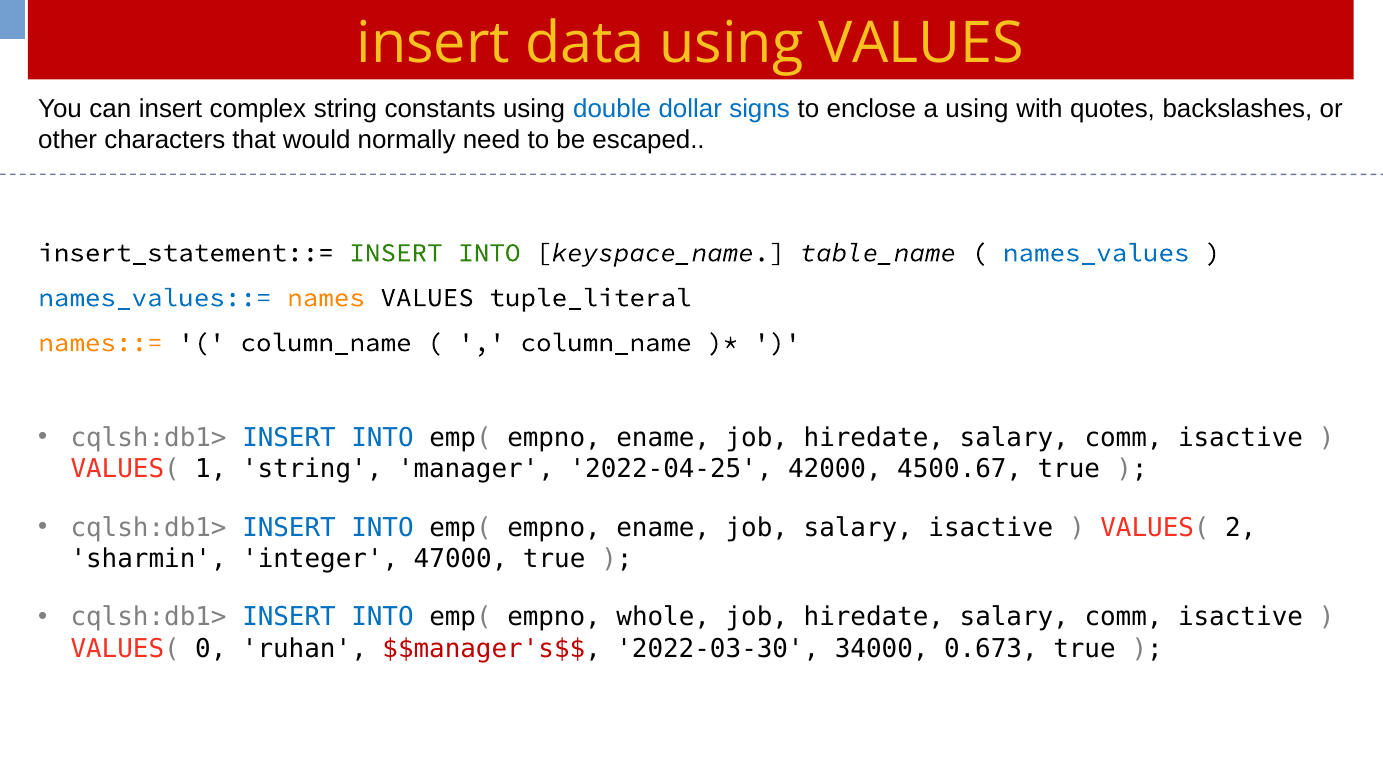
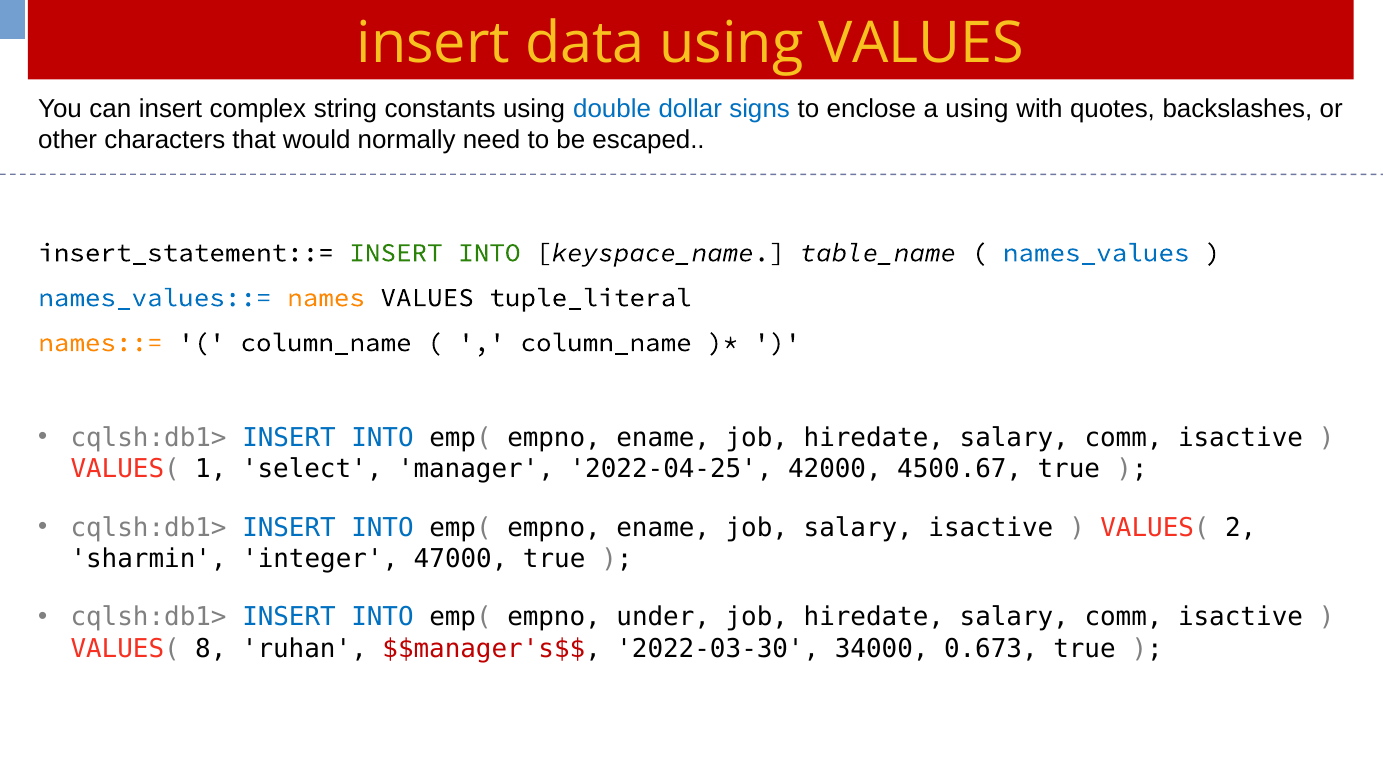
1 string: string -> select
whole: whole -> under
0: 0 -> 8
